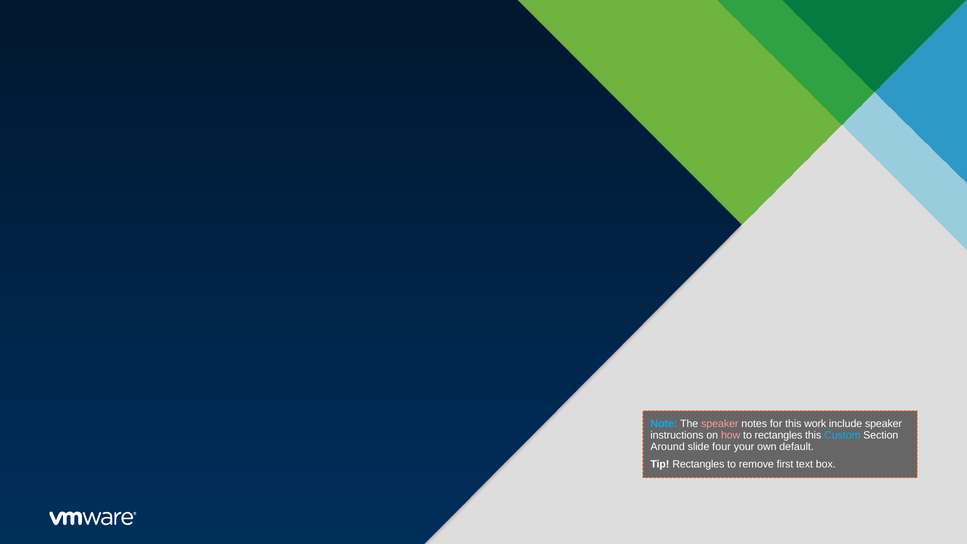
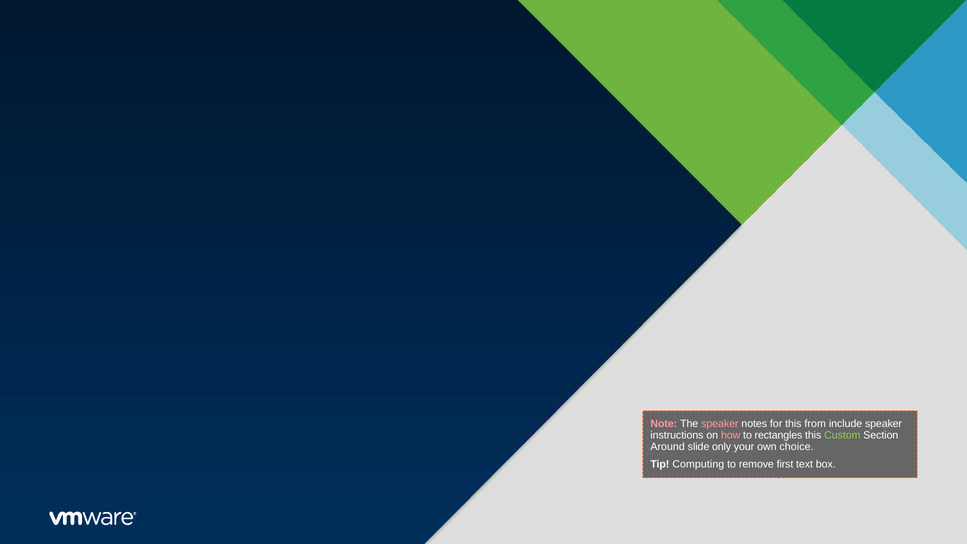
Note colour: light blue -> pink
work: work -> from
Custom colour: light blue -> light green
four: four -> only
default: default -> choice
Tip Rectangles: Rectangles -> Computing
